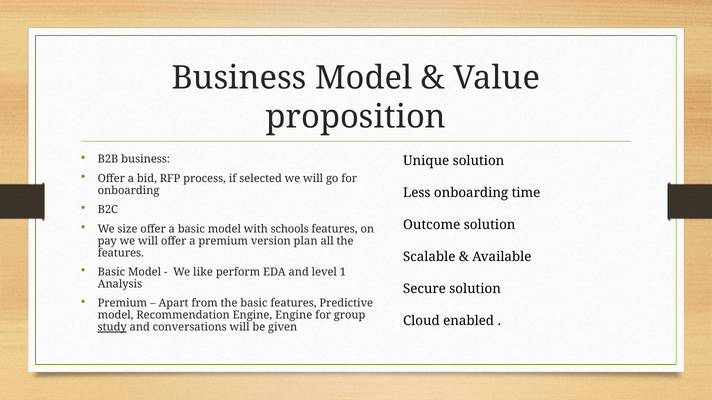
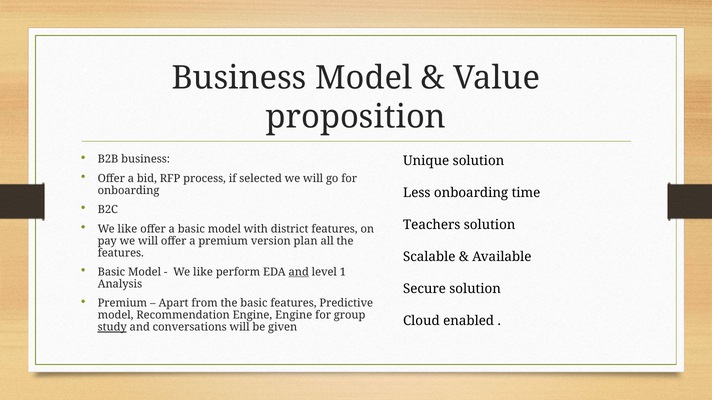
Outcome: Outcome -> Teachers
size at (127, 229): size -> like
schools: schools -> district
and at (299, 272) underline: none -> present
